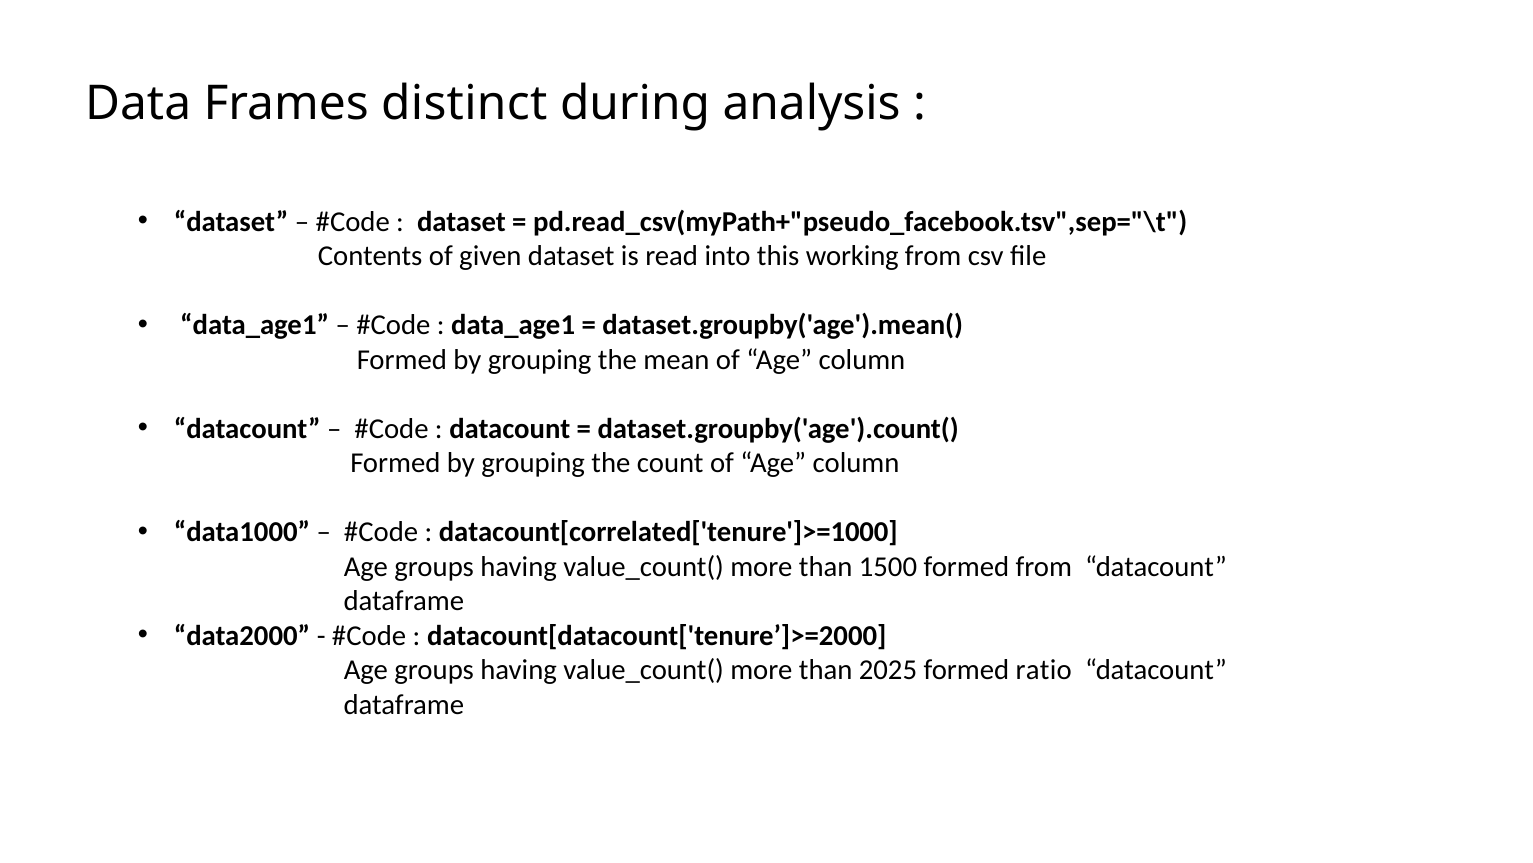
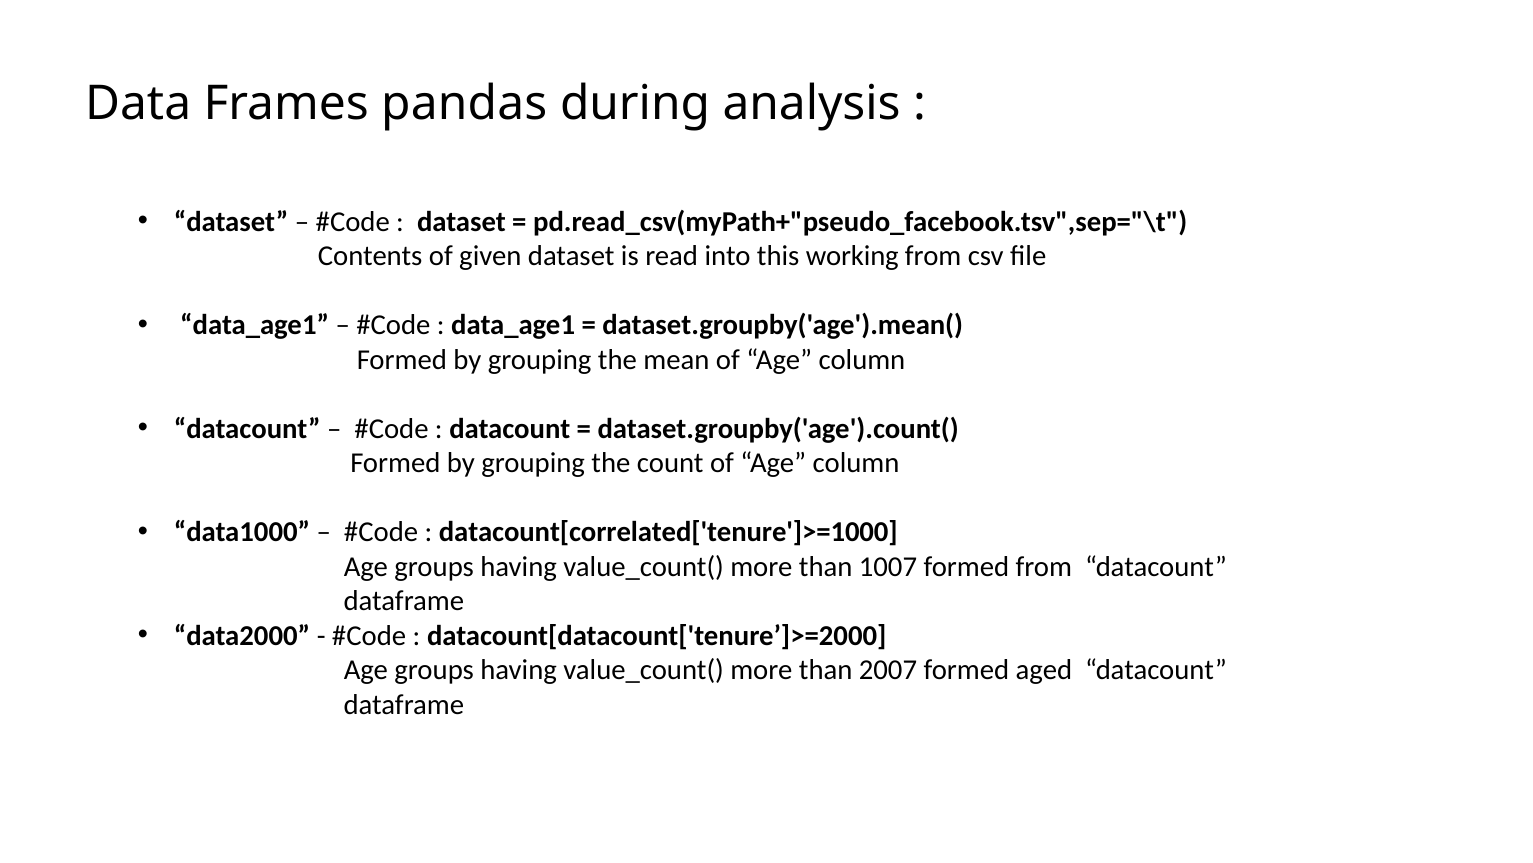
distinct: distinct -> pandas
1500: 1500 -> 1007
2025: 2025 -> 2007
ratio: ratio -> aged
